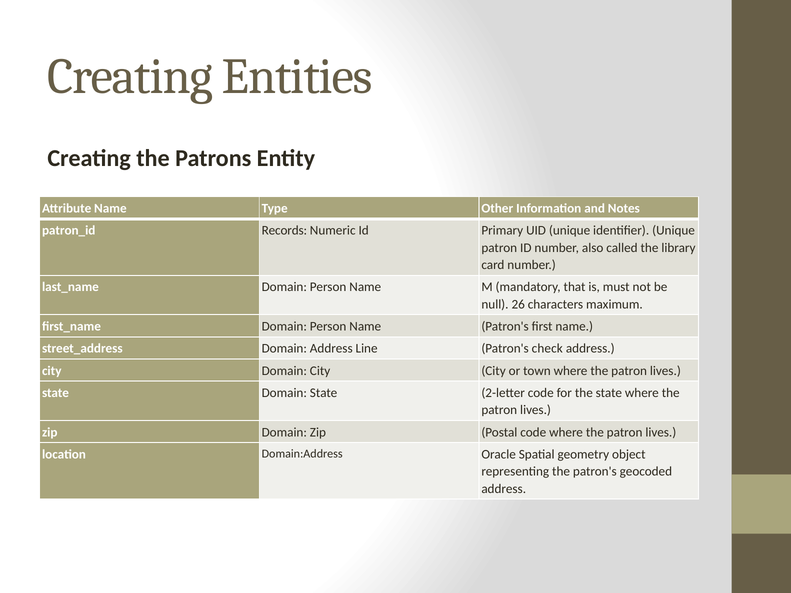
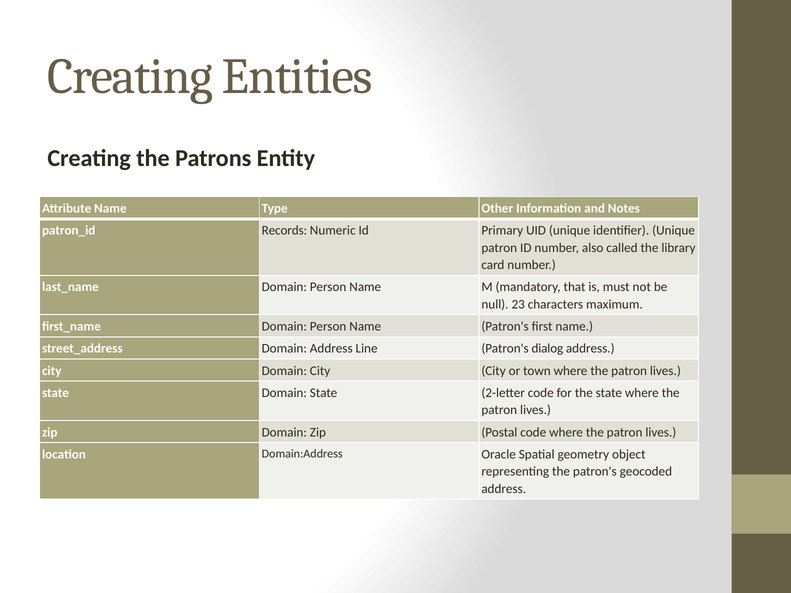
26: 26 -> 23
check: check -> dialog
